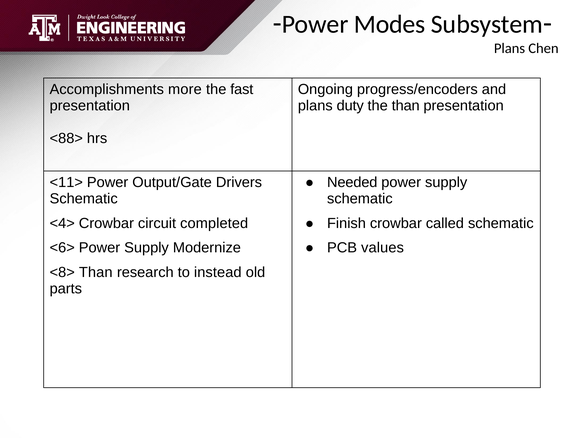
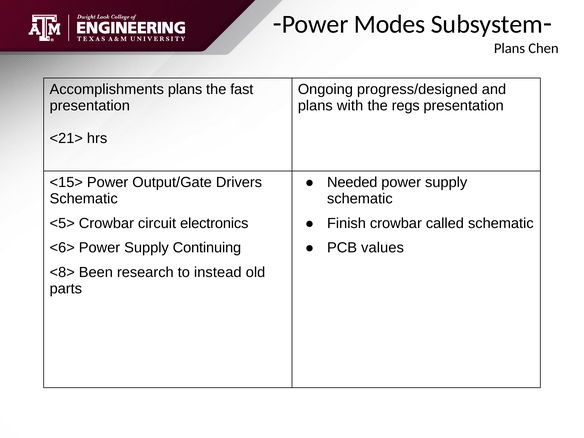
Accomplishments more: more -> plans
progress/encoders: progress/encoders -> progress/designed
duty: duty -> with
the than: than -> regs
<88>: <88> -> <21>
<11>: <11> -> <15>
<4>: <4> -> <5>
completed: completed -> electronics
Modernize: Modernize -> Continuing
<8> Than: Than -> Been
